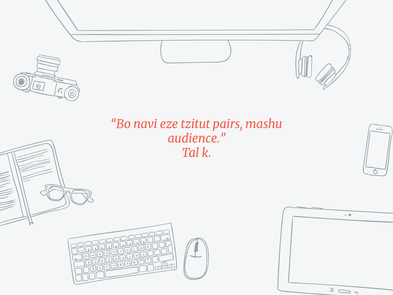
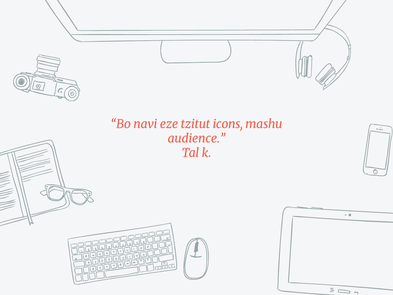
pairs: pairs -> icons
